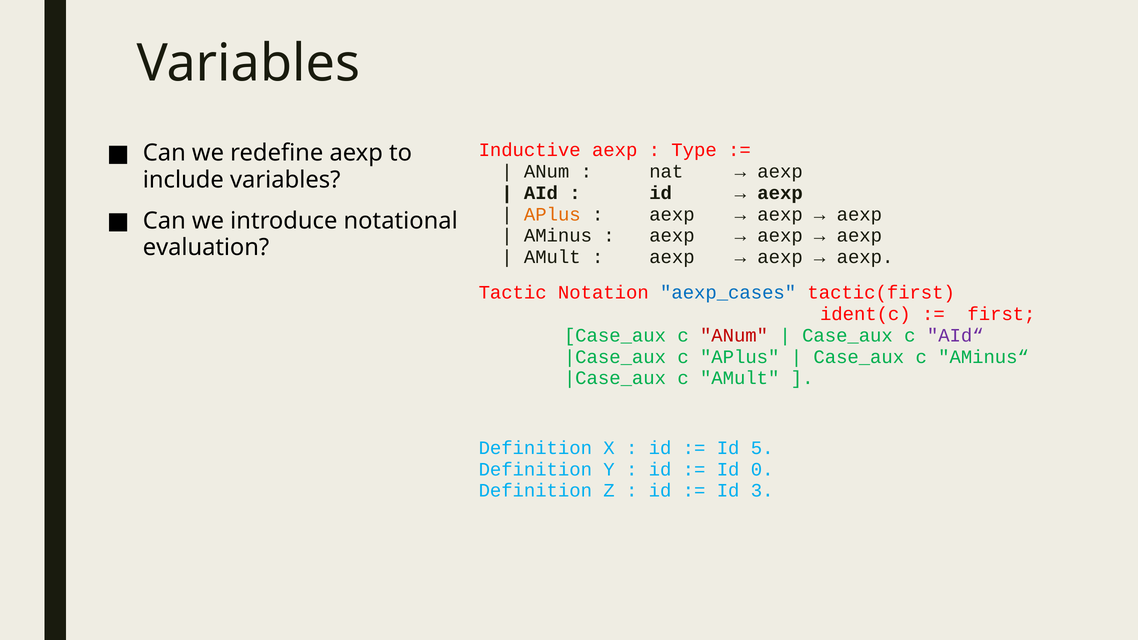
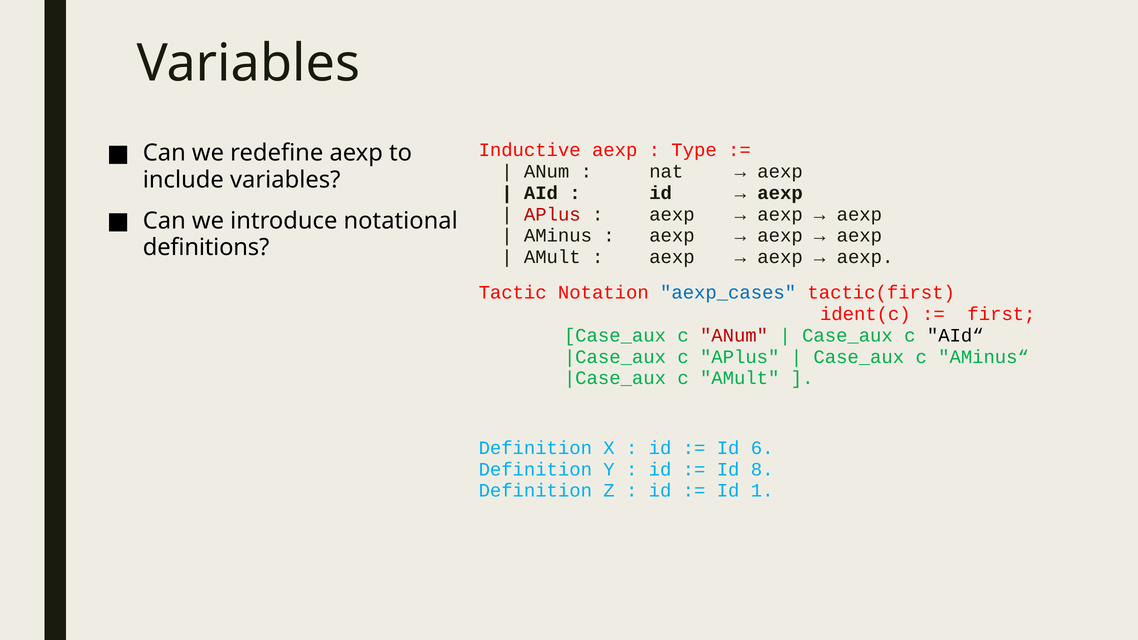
APlus at (552, 214) colour: orange -> red
evaluation: evaluation -> definitions
AId“ colour: purple -> black
5: 5 -> 6
0: 0 -> 8
3: 3 -> 1
